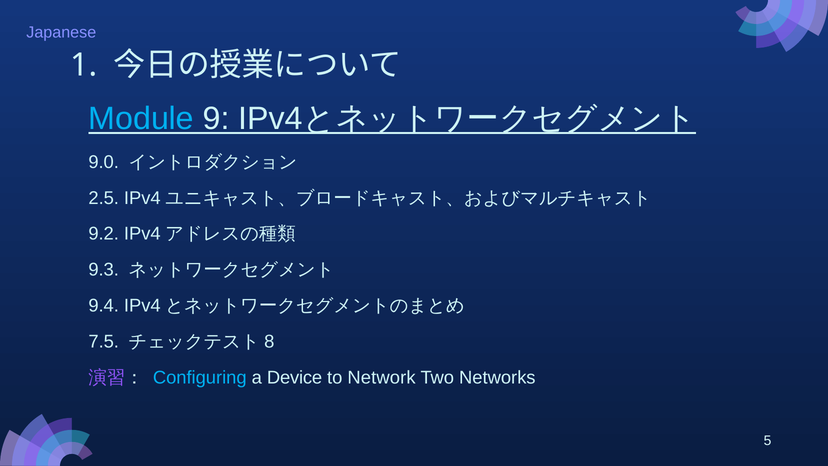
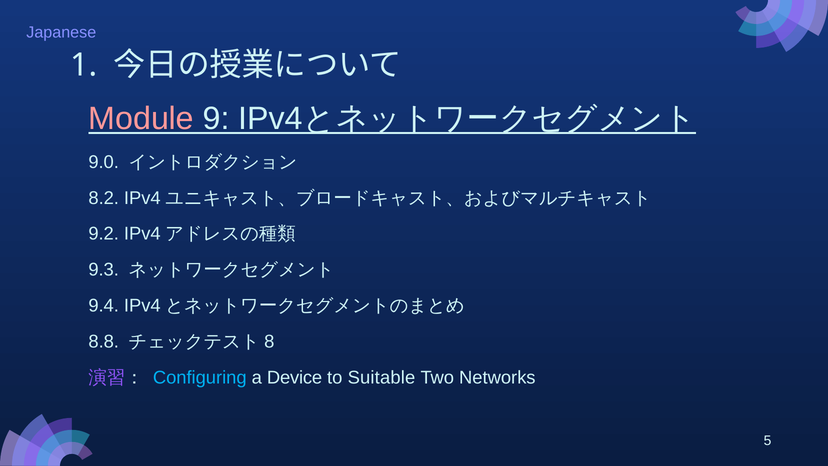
Module colour: light blue -> pink
2.5: 2.5 -> 8.2
7.5: 7.5 -> 8.8
Network: Network -> Suitable
